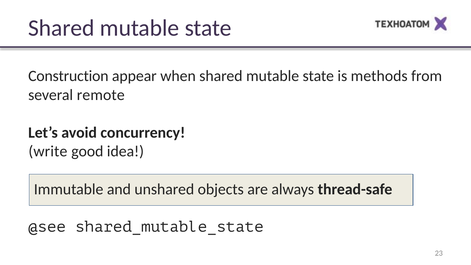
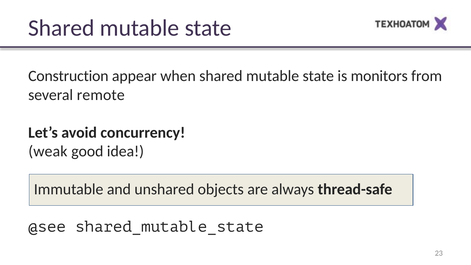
methods: methods -> monitors
write: write -> weak
